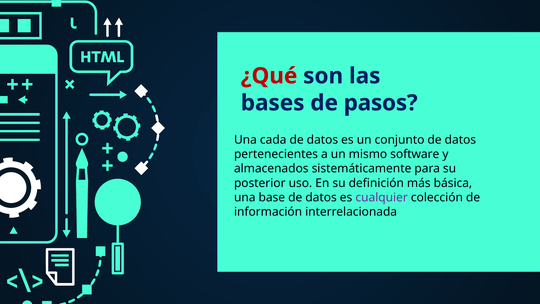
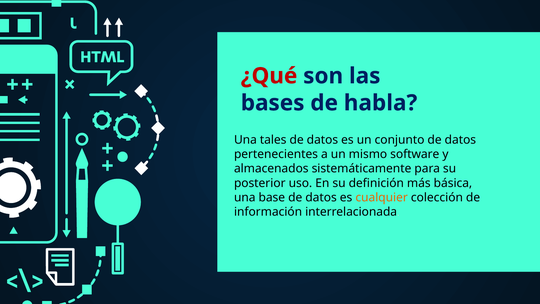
pasos: pasos -> habla
cada: cada -> tales
cualquier colour: purple -> orange
